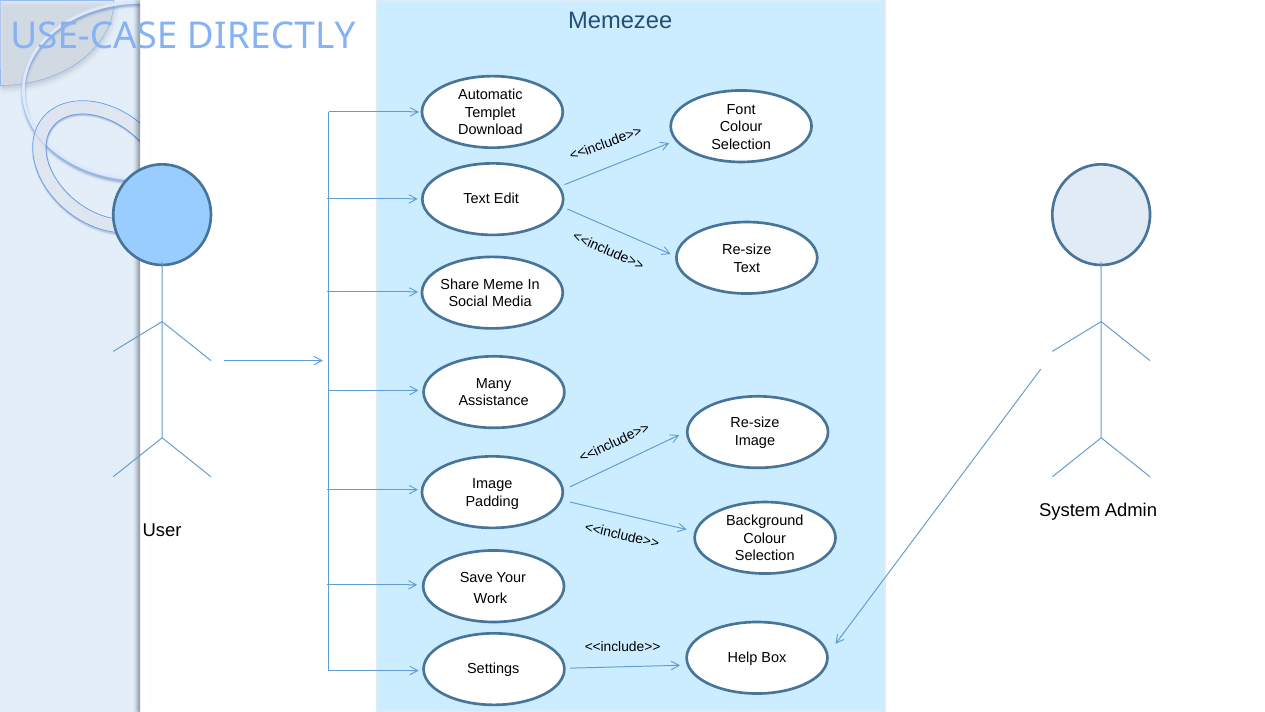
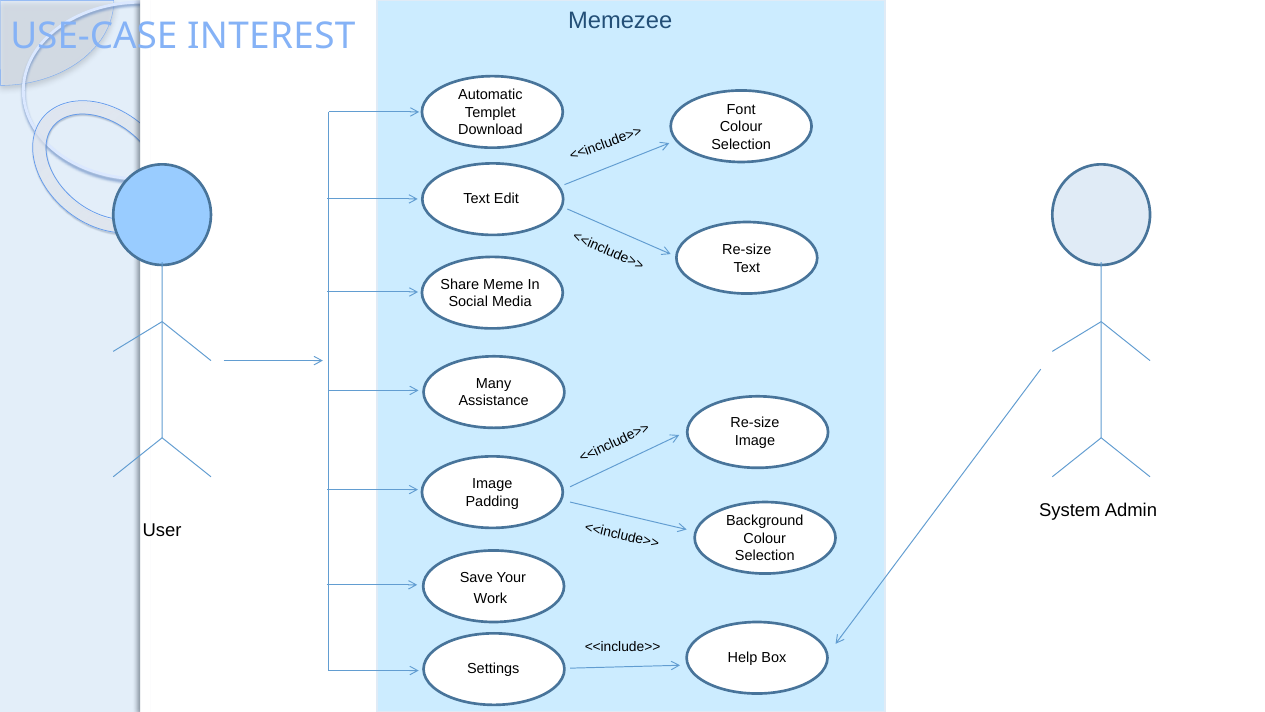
DIRECTLY: DIRECTLY -> INTEREST
